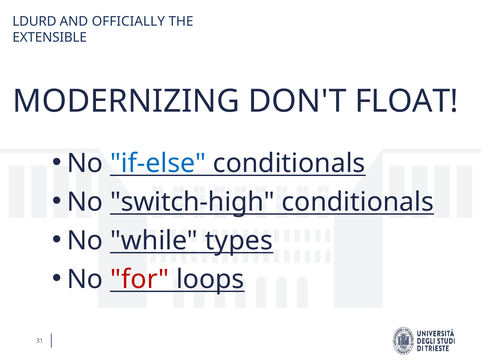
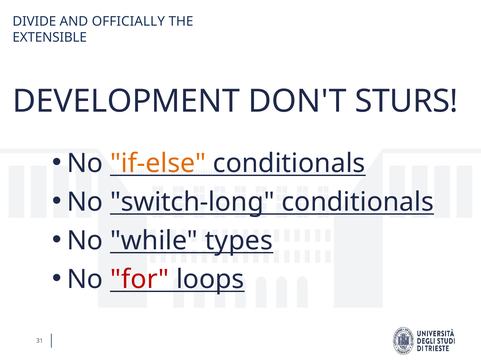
LDURD: LDURD -> DIVIDE
MODERNIZING: MODERNIZING -> DEVELOPMENT
FLOAT: FLOAT -> STURS
if-else colour: blue -> orange
switch-high: switch-high -> switch-long
